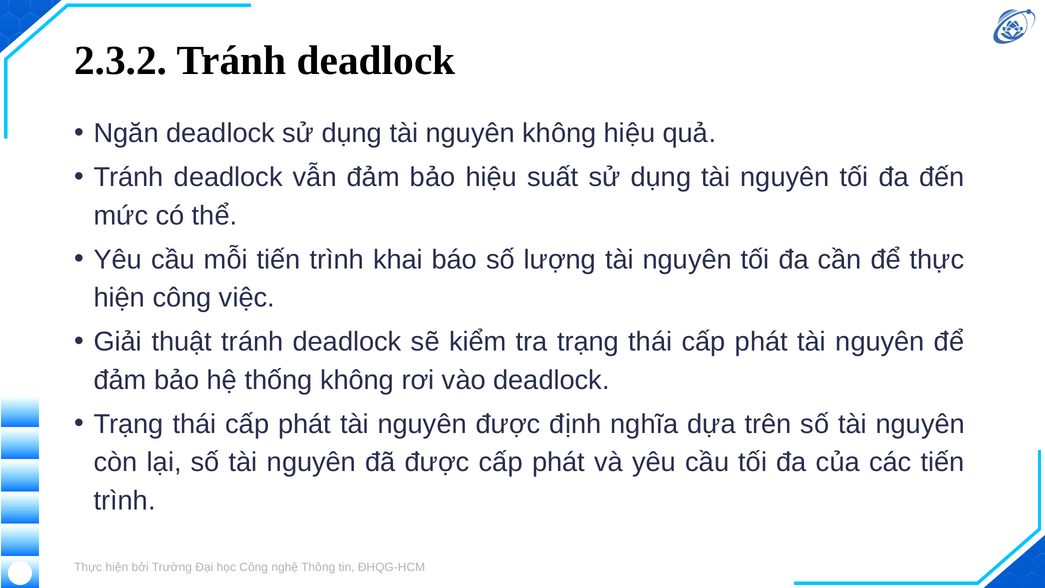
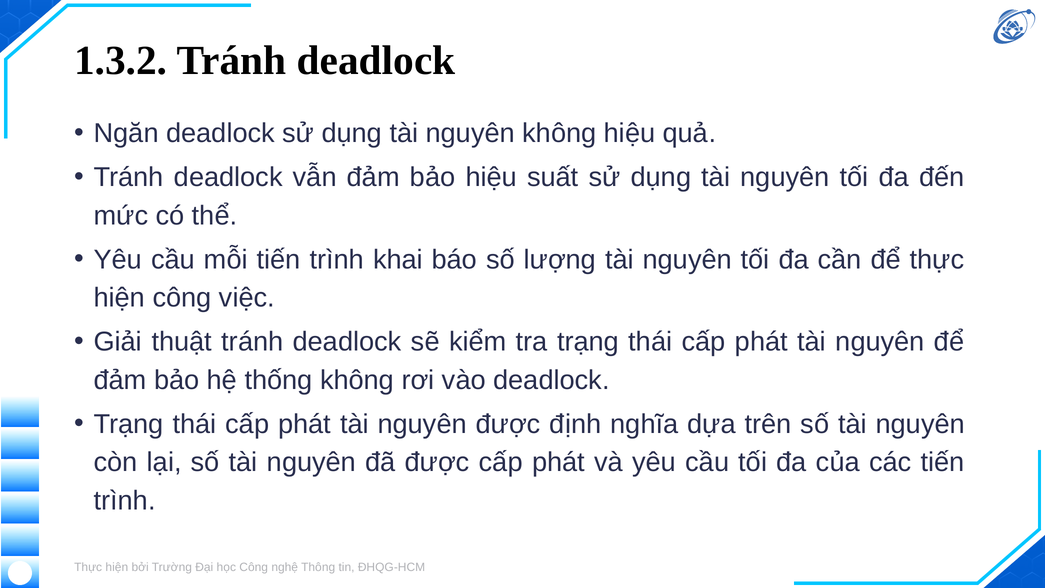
2.3.2: 2.3.2 -> 1.3.2
